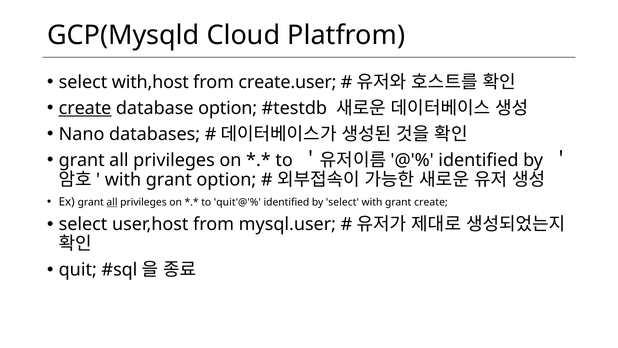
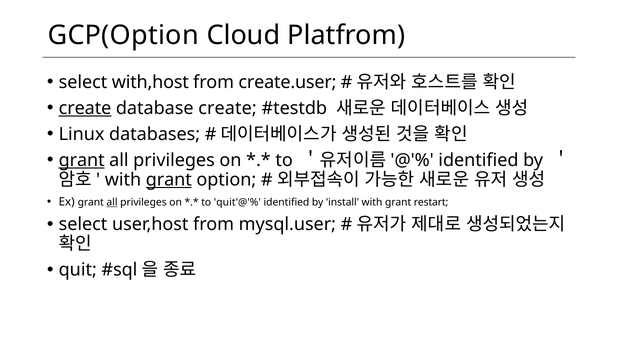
GCP(Mysqld: GCP(Mysqld -> GCP(Option
database option: option -> create
Nano: Nano -> Linux
grant at (82, 160) underline: none -> present
grant at (169, 179) underline: none -> present
by select: select -> install
grant create: create -> restart
